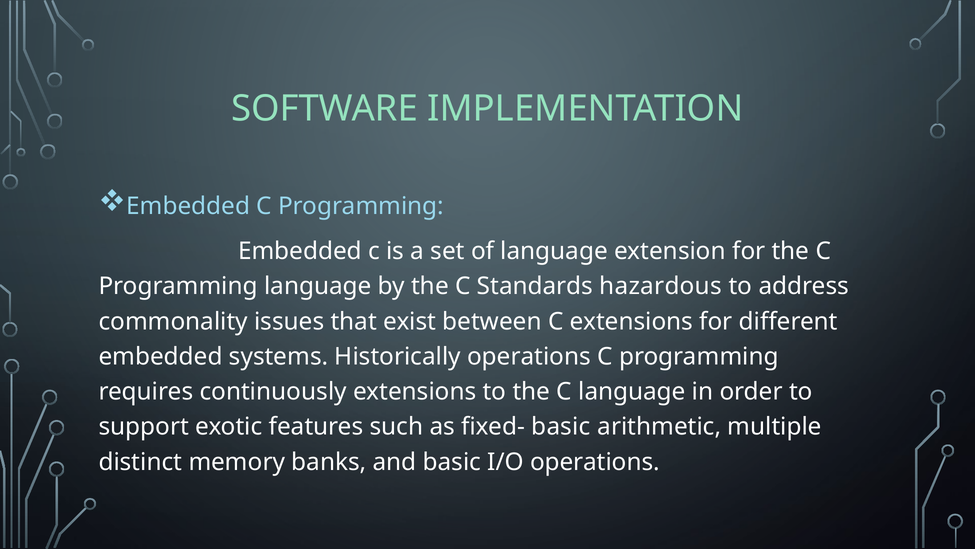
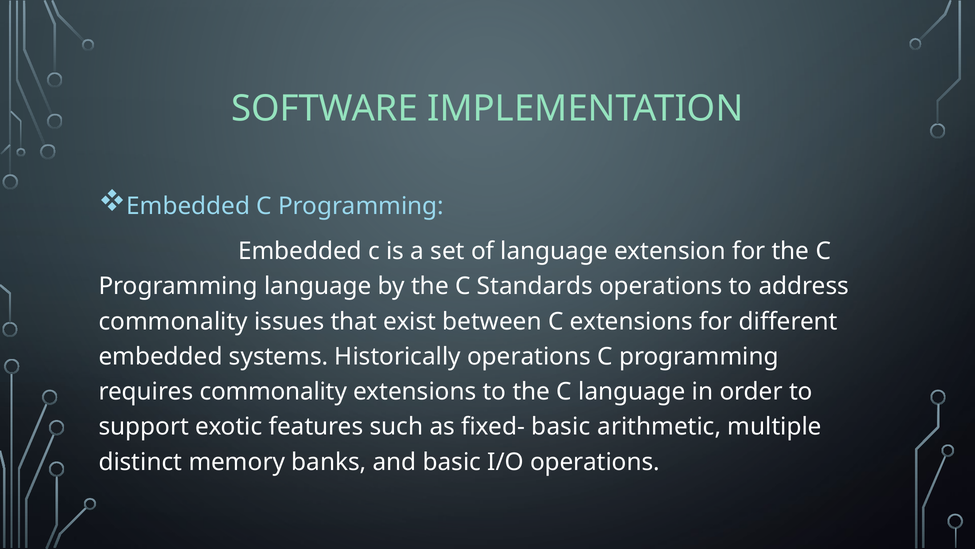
Standards hazardous: hazardous -> operations
requires continuously: continuously -> commonality
